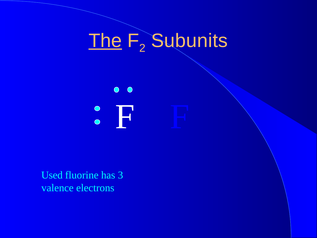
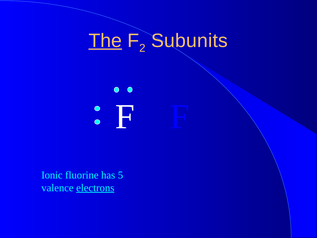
Used: Used -> Ionic
3: 3 -> 5
electrons underline: none -> present
